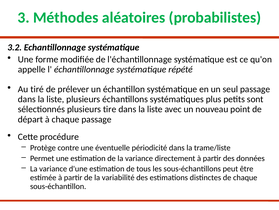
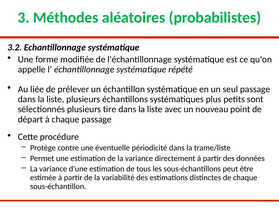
tiré: tiré -> liée
